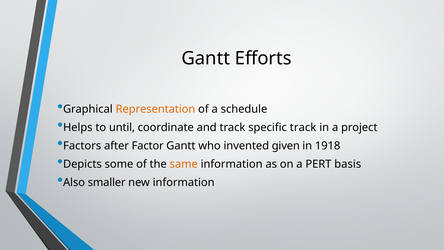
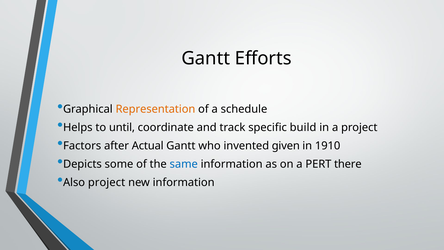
specific track: track -> build
Factor: Factor -> Actual
1918: 1918 -> 1910
same colour: orange -> blue
basis: basis -> there
Also smaller: smaller -> project
